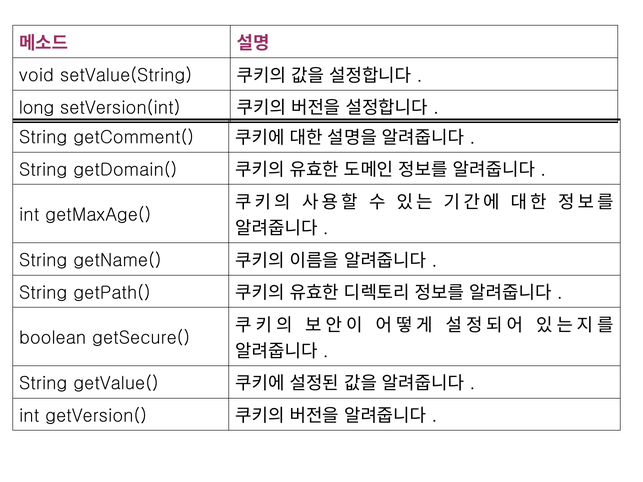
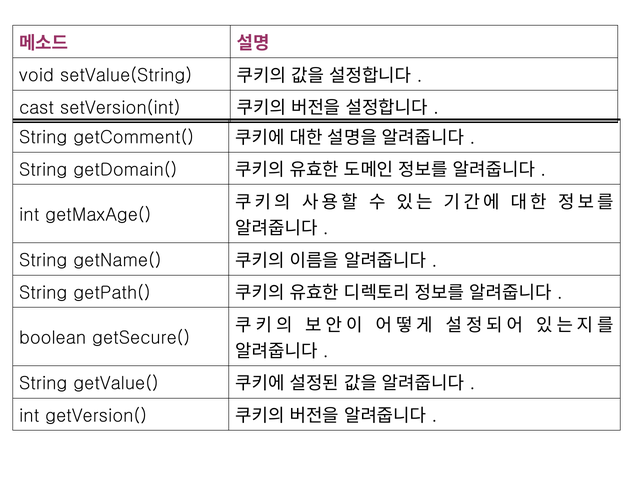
long: long -> cast
